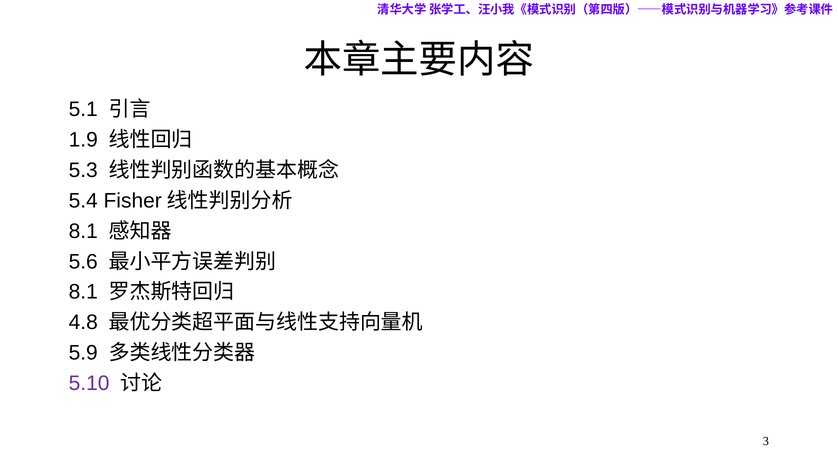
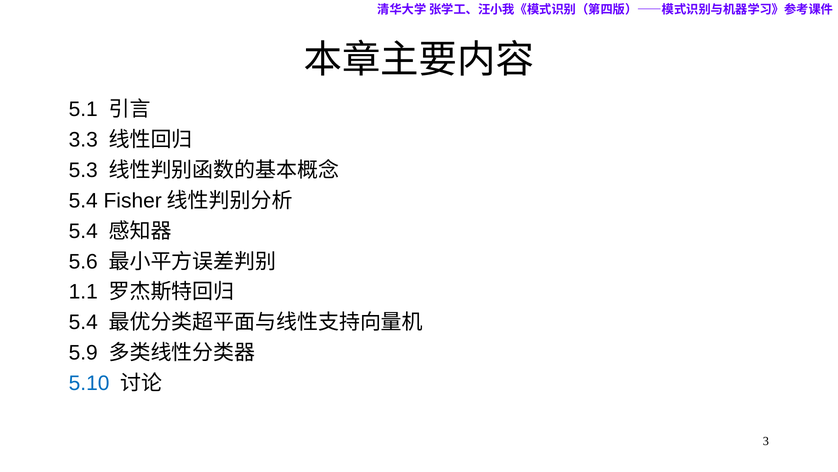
1.9: 1.9 -> 3.3
8.1 at (83, 231): 8.1 -> 5.4
8.1 at (83, 292): 8.1 -> 1.1
4.8 at (83, 322): 4.8 -> 5.4
5.10 colour: purple -> blue
